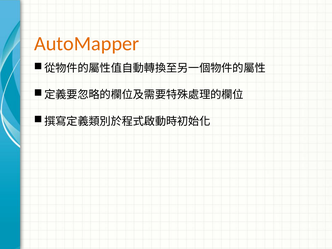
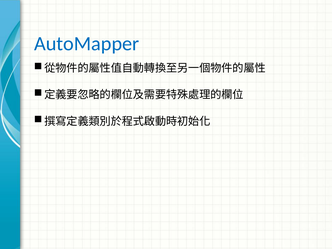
AutoMapper colour: orange -> blue
